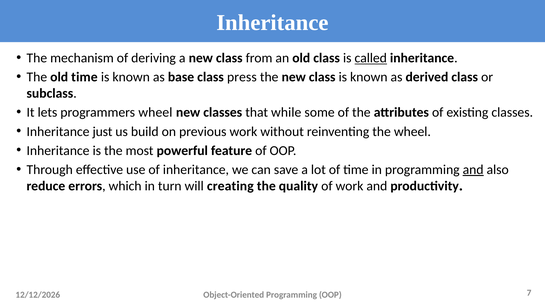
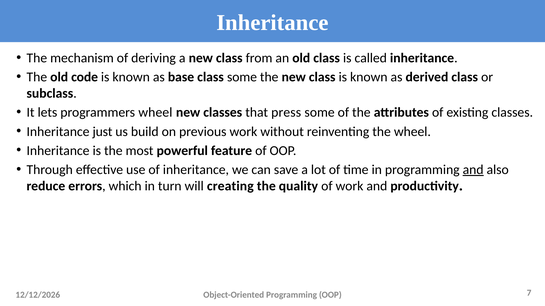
called underline: present -> none
old time: time -> code
class press: press -> some
while: while -> press
